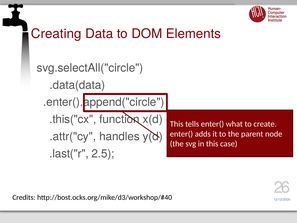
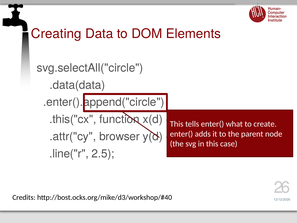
handles: handles -> browser
.last("r: .last("r -> .line("r
